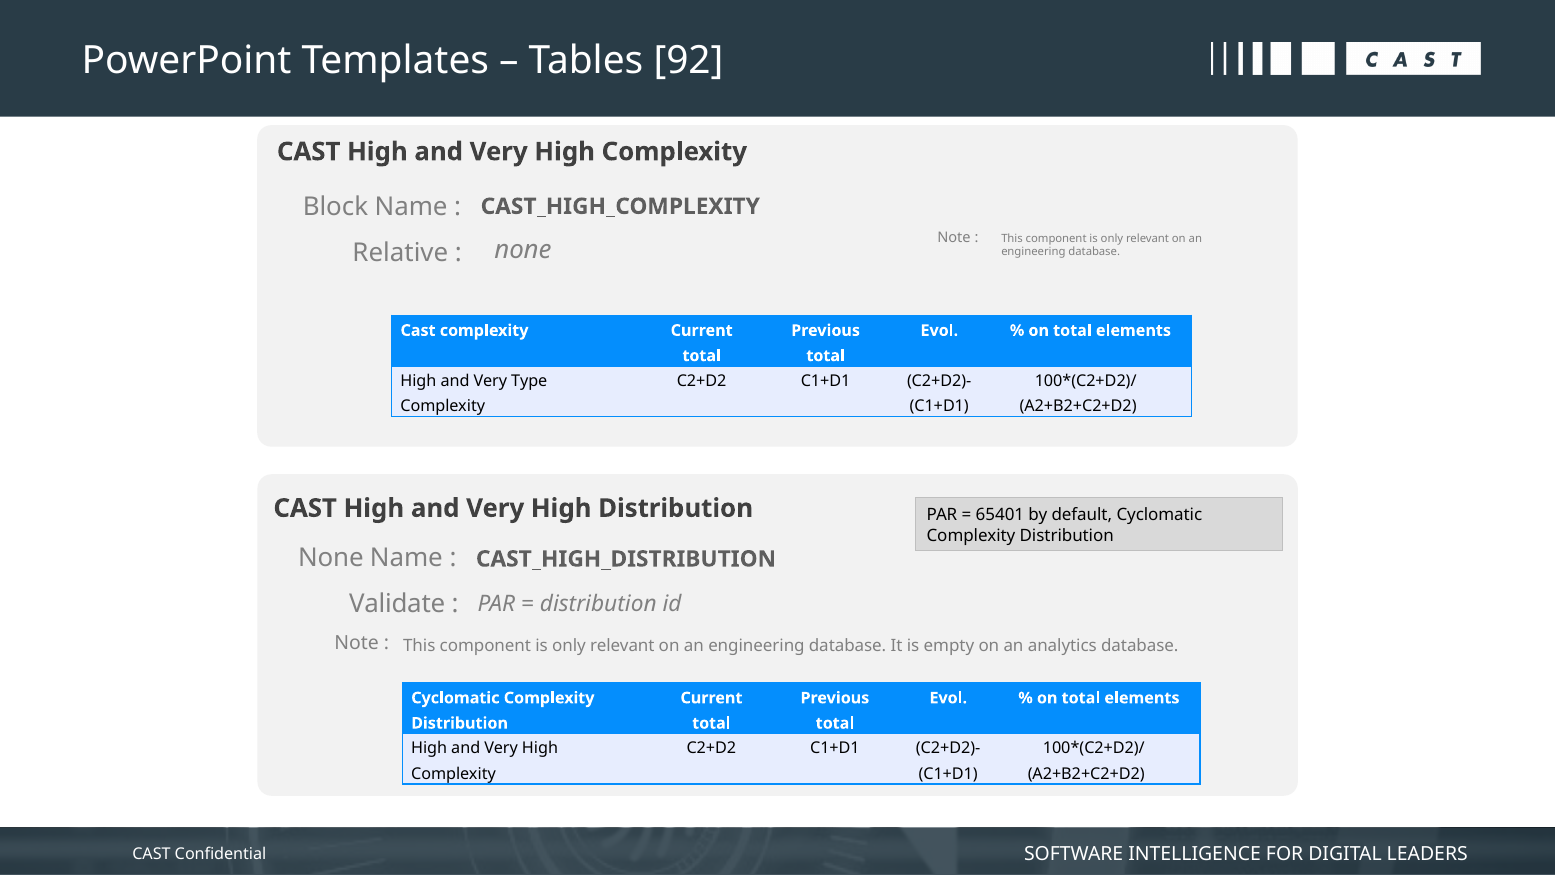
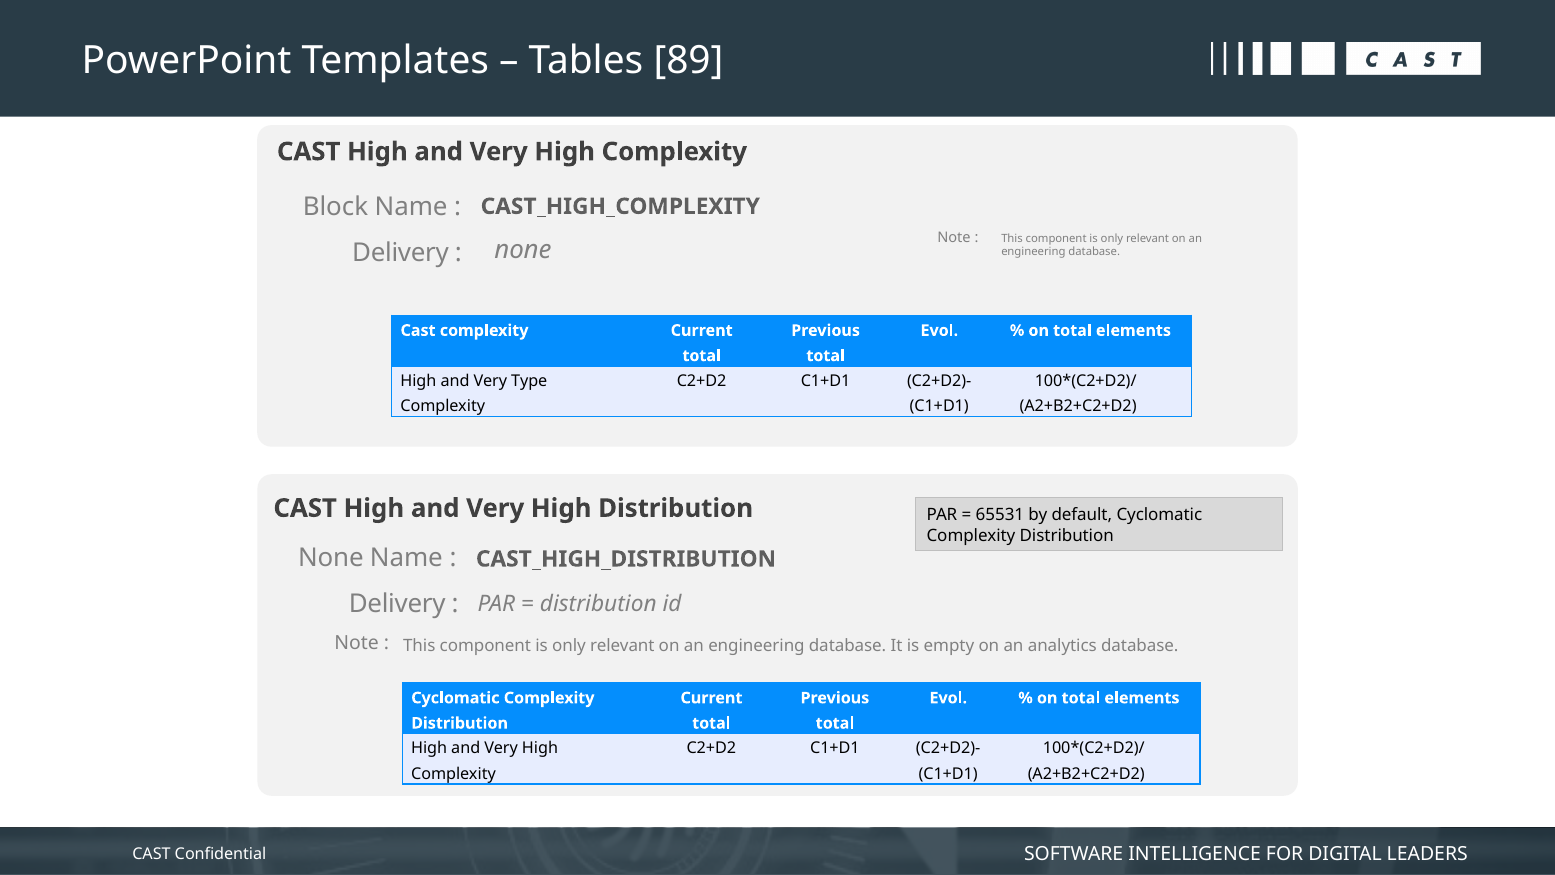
92: 92 -> 89
Relative at (400, 253): Relative -> Delivery
65401: 65401 -> 65531
Validate at (397, 604): Validate -> Delivery
